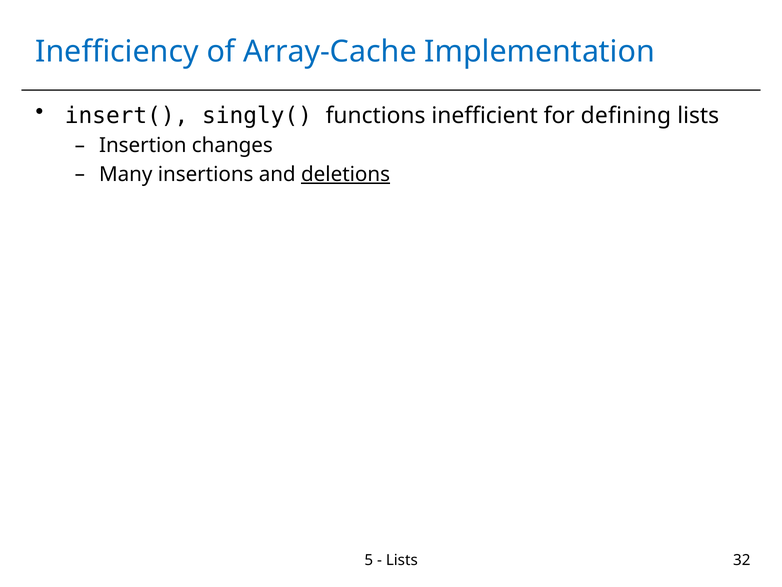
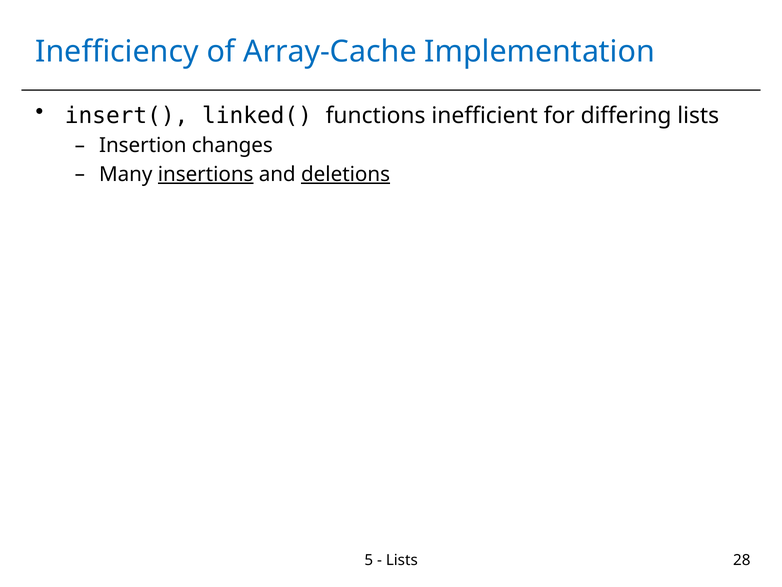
singly(: singly( -> linked(
defining: defining -> differing
insertions underline: none -> present
32: 32 -> 28
